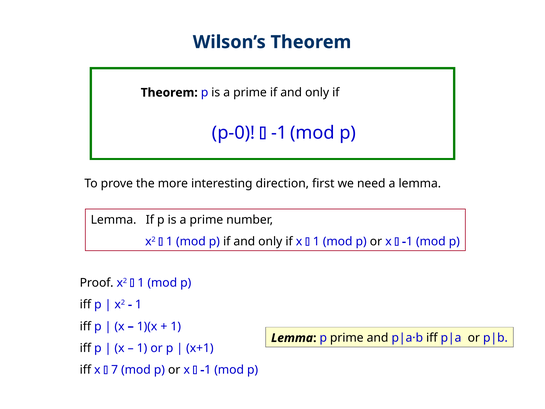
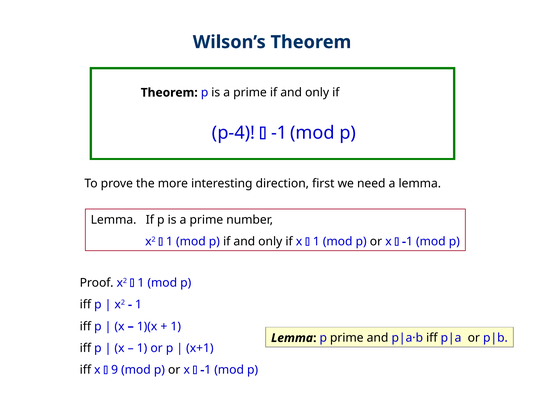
p-0: p-0 -> p-4
7: 7 -> 9
